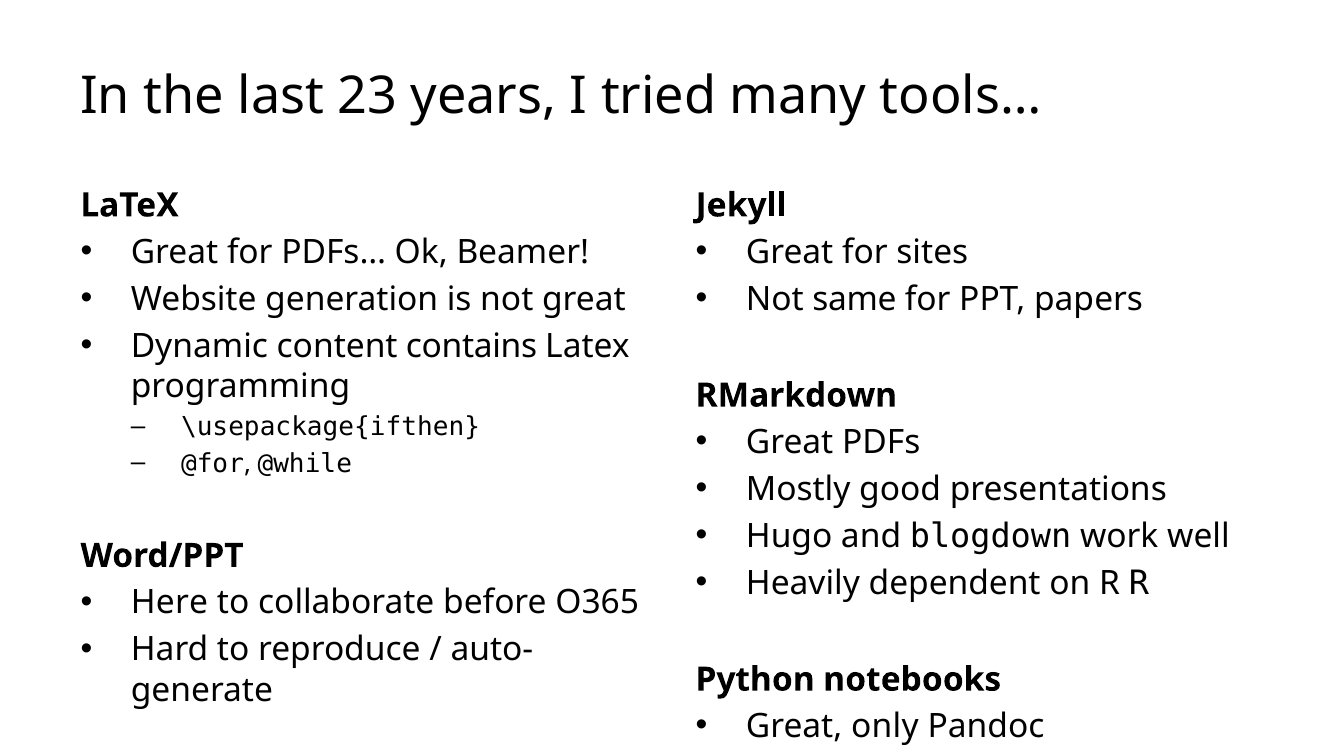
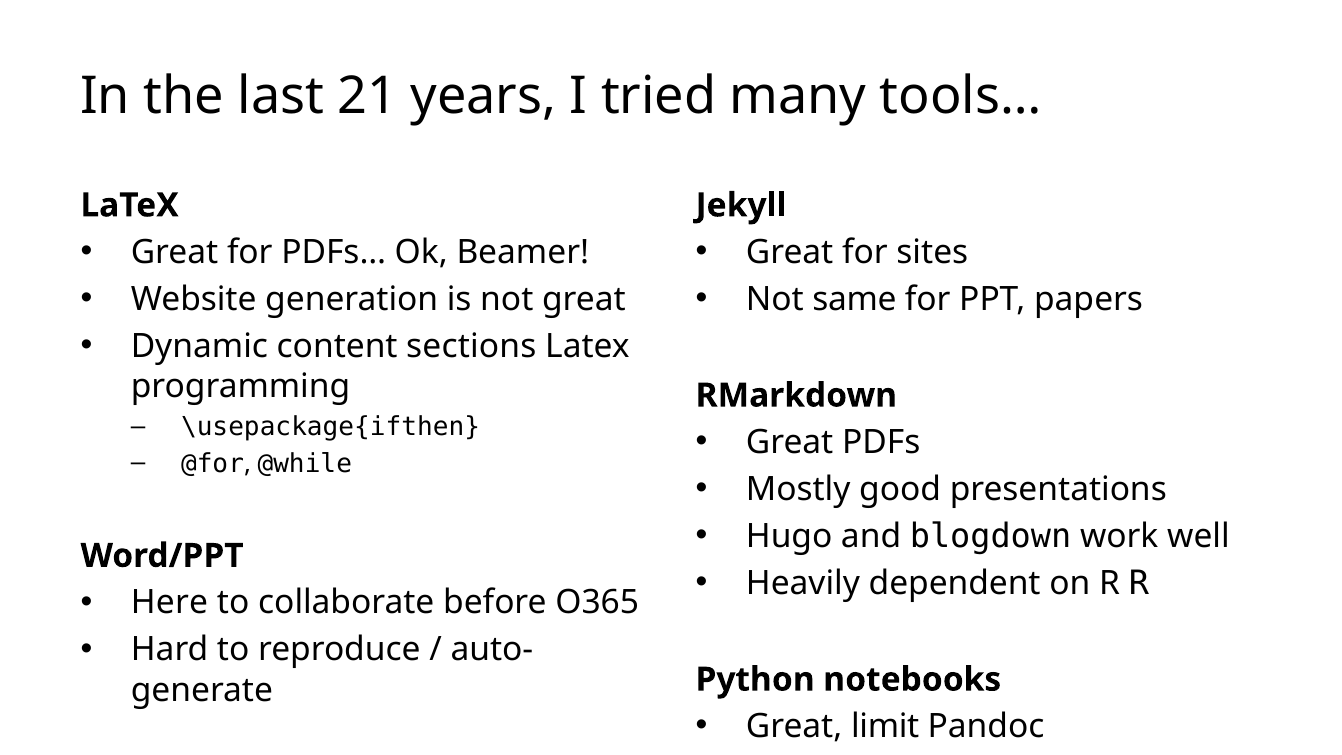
23: 23 -> 21
contains: contains -> sections
only: only -> limit
